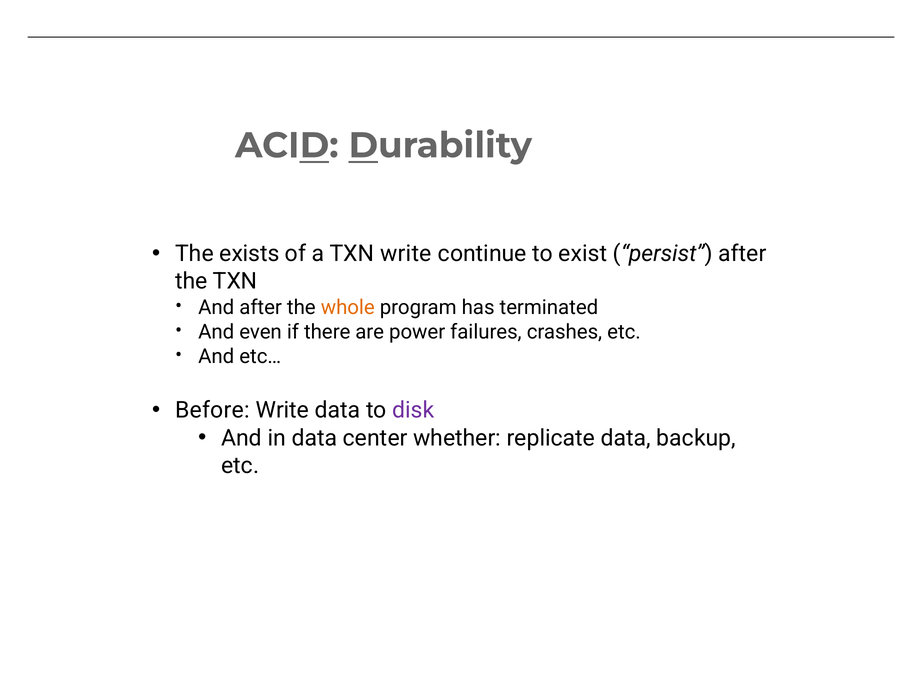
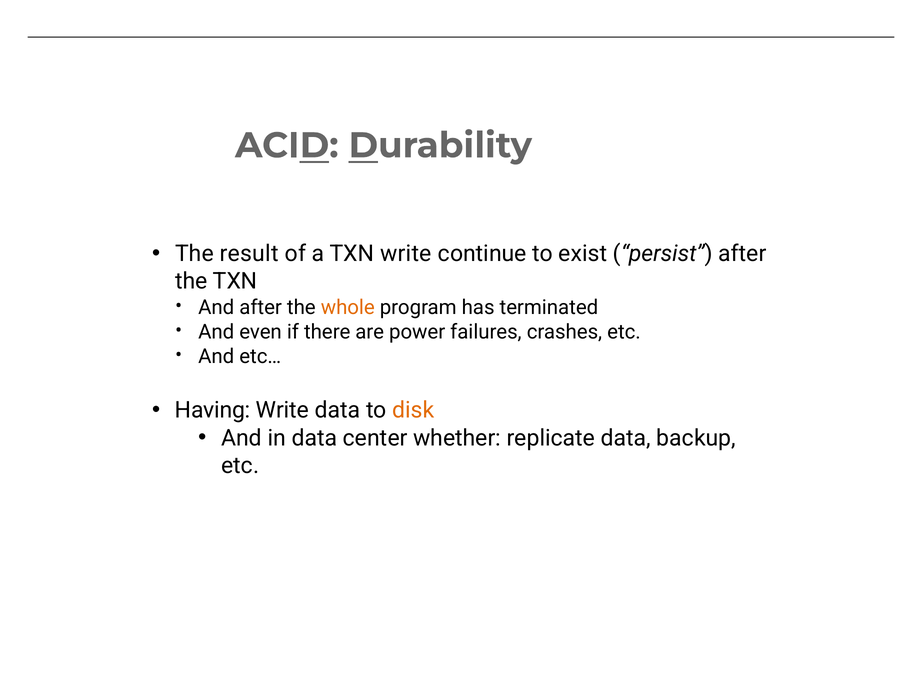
exists: exists -> result
Before: Before -> Having
disk colour: purple -> orange
